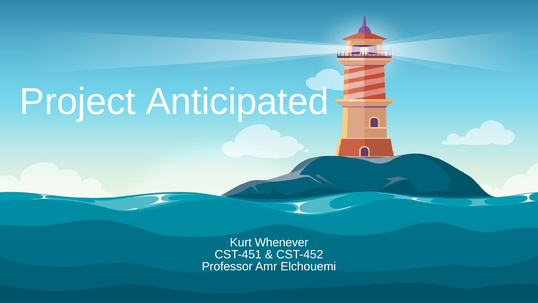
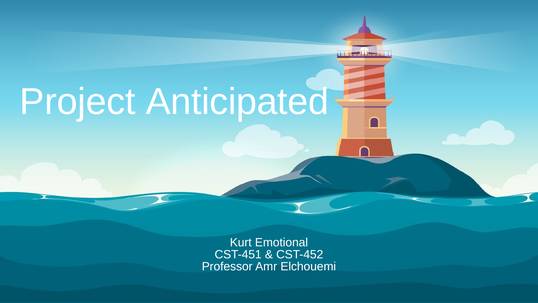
Whenever: Whenever -> Emotional
